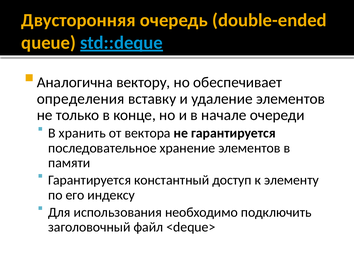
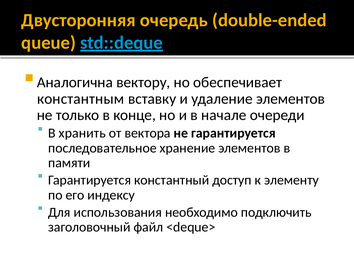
определения: определения -> константным
